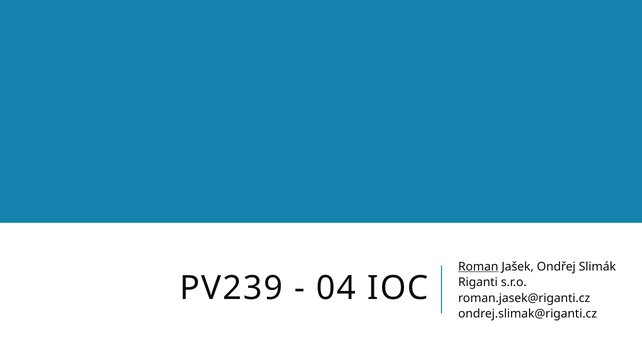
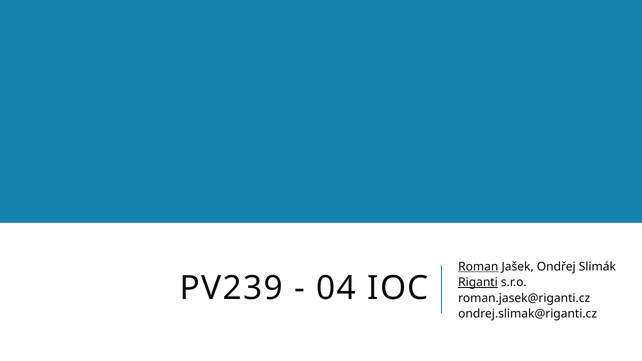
Riganti underline: none -> present
